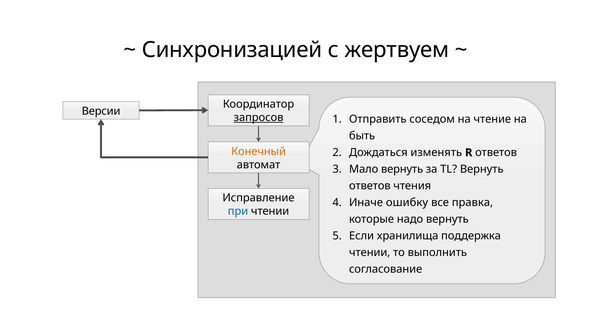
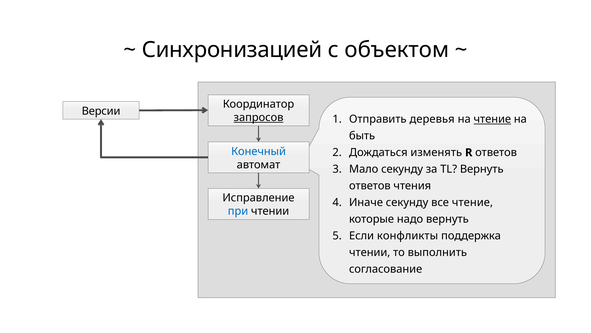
жертвуем: жертвуем -> объектом
соседом: соседом -> деревья
чтение at (492, 119) underline: none -> present
Конечный colour: orange -> blue
Мало вернуть: вернуть -> секунду
Иначе ошибку: ошибку -> секунду
все правка: правка -> чтение
хранилища: хранилища -> конфликты
